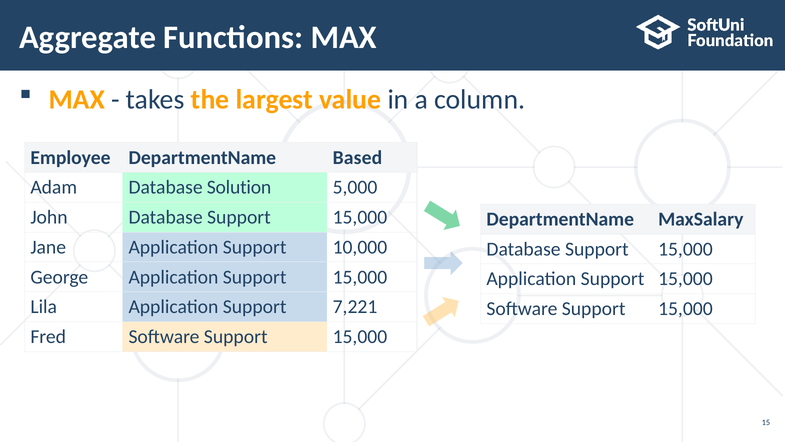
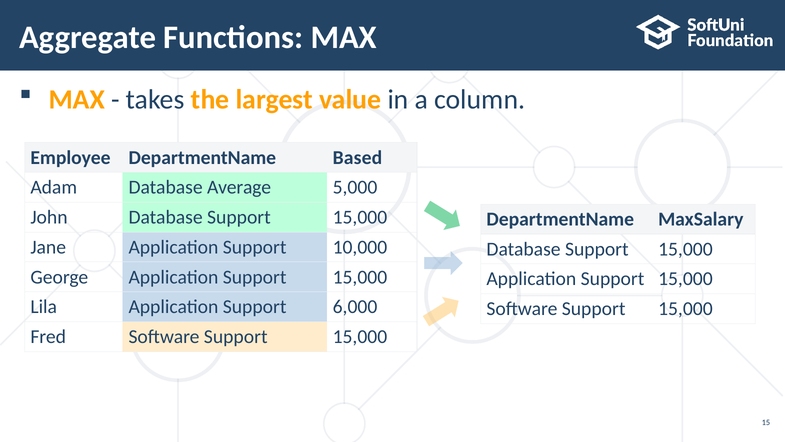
Solution: Solution -> Average
7,221: 7,221 -> 6,000
